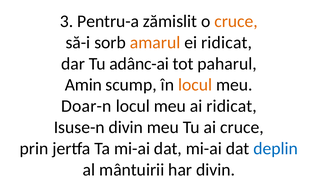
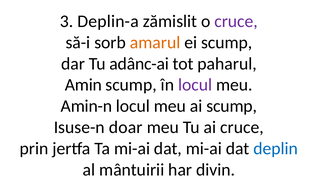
Pentru-a: Pentru-a -> Deplin-a
cruce at (236, 21) colour: orange -> purple
ei ridicat: ridicat -> scump
locul at (195, 85) colour: orange -> purple
Doar-n: Doar-n -> Amin-n
ai ridicat: ridicat -> scump
Isuse-n divin: divin -> doar
